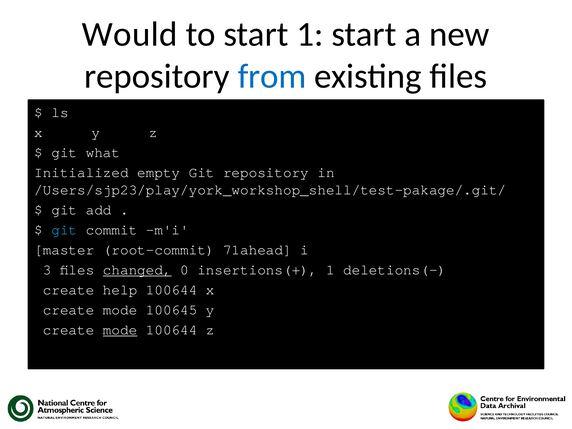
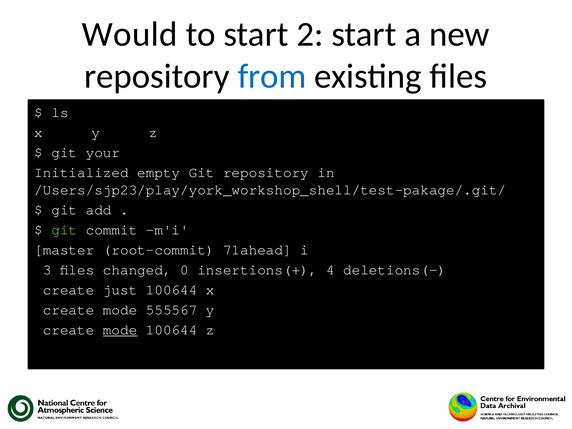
start 1: 1 -> 2
what: what -> your
git at (64, 230) colour: light blue -> light green
changed underline: present -> none
insertions(+ 1: 1 -> 4
help: help -> just
100645: 100645 -> 555567
